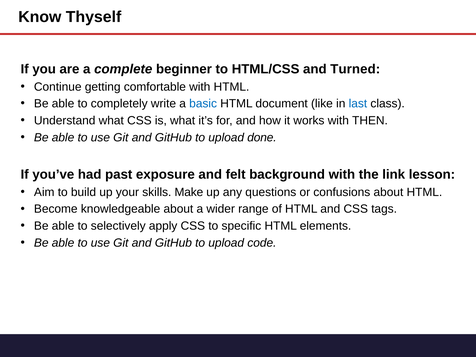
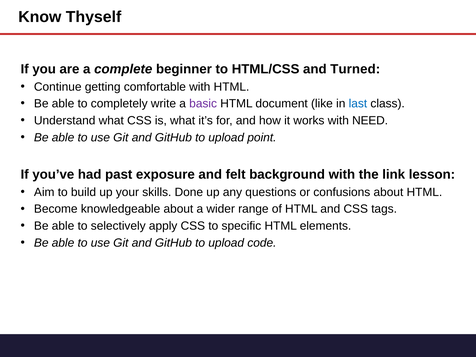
basic colour: blue -> purple
THEN: THEN -> NEED
done: done -> point
Make: Make -> Done
